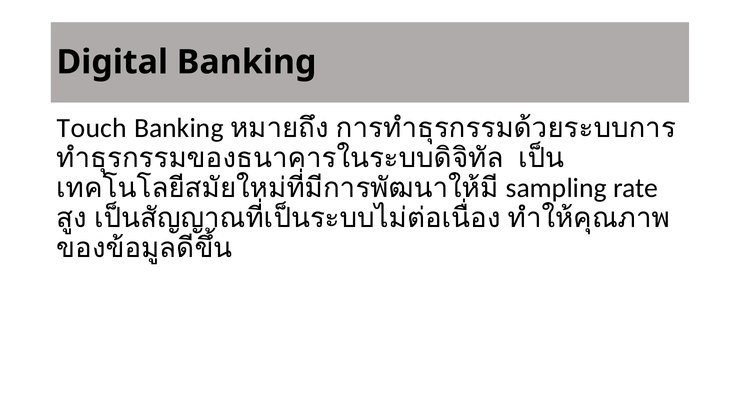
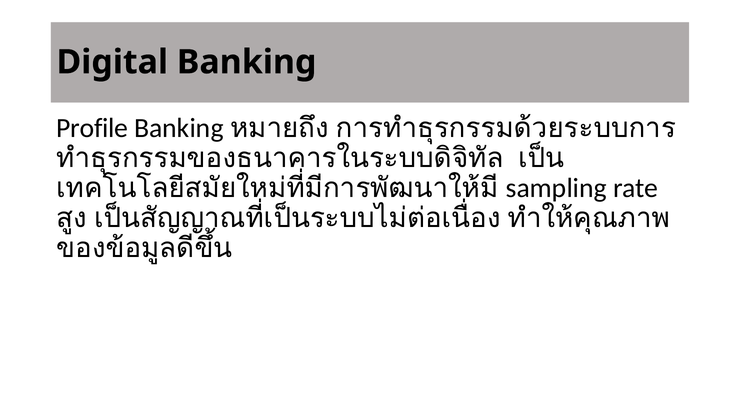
Touch: Touch -> Profile
